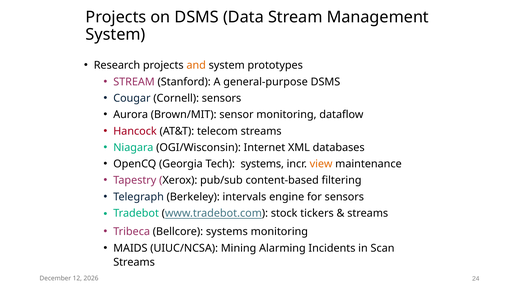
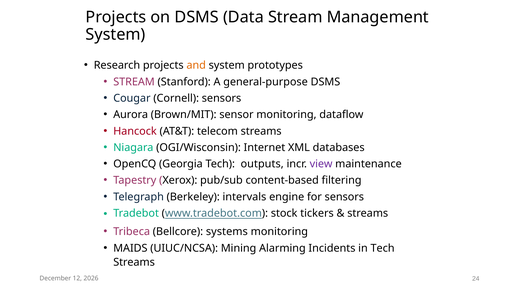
Tech systems: systems -> outputs
view colour: orange -> purple
in Scan: Scan -> Tech
